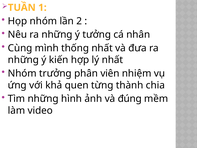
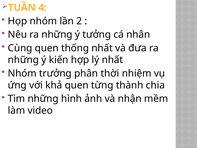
1: 1 -> 4
Cùng mình: mình -> quen
viên: viên -> thời
đúng: đúng -> nhận
